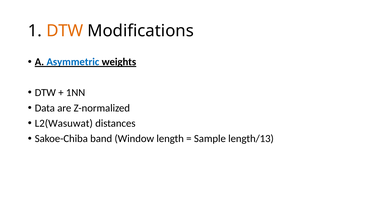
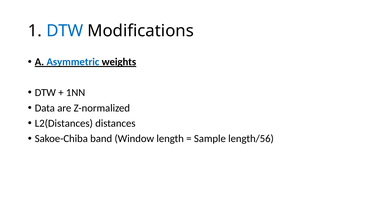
DTW at (65, 31) colour: orange -> blue
L2(Wasuwat: L2(Wasuwat -> L2(Distances
length/13: length/13 -> length/56
